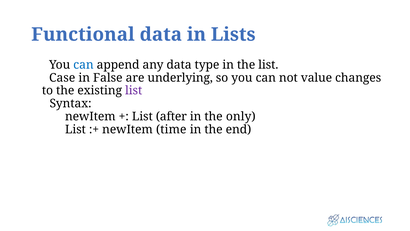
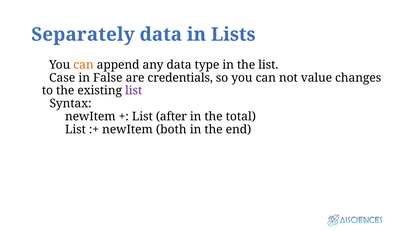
Functional: Functional -> Separately
can at (83, 65) colour: blue -> orange
underlying: underlying -> credentials
only: only -> total
time: time -> both
